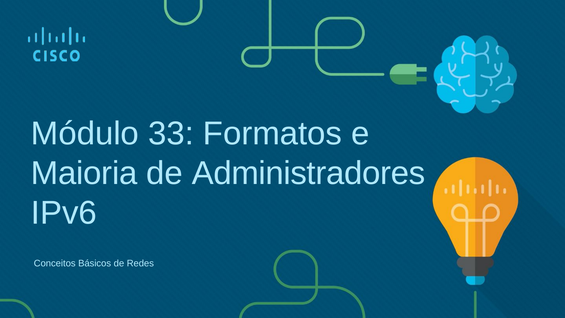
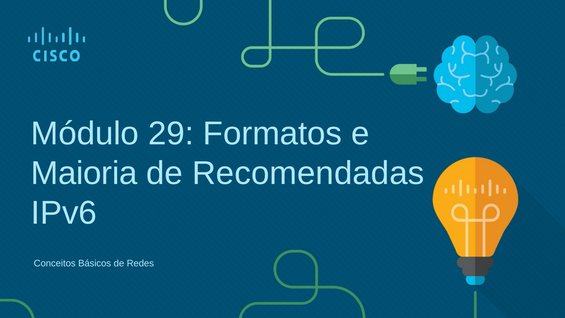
33: 33 -> 29
Administradores: Administradores -> Recomendadas
